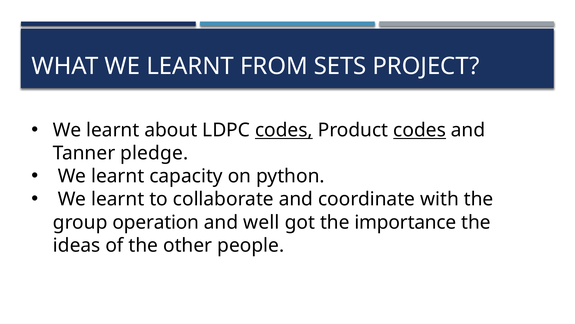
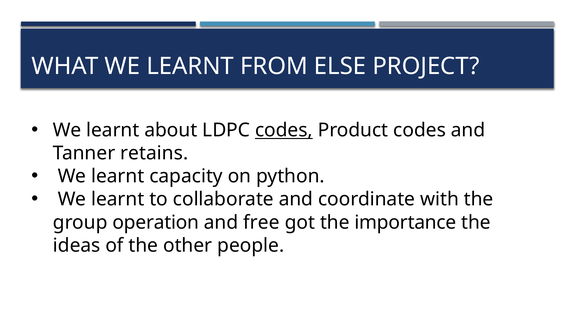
SETS: SETS -> ELSE
codes at (420, 130) underline: present -> none
pledge: pledge -> retains
well: well -> free
